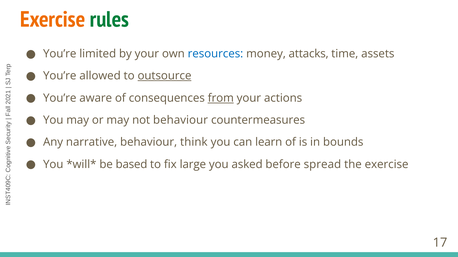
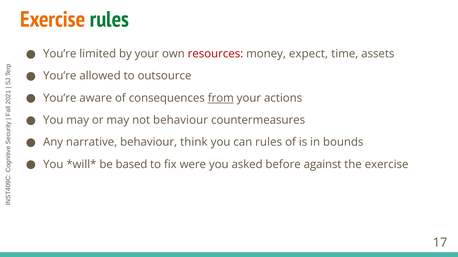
resources colour: blue -> red
attacks: attacks -> expect
outsource underline: present -> none
can learn: learn -> rules
large: large -> were
spread: spread -> against
